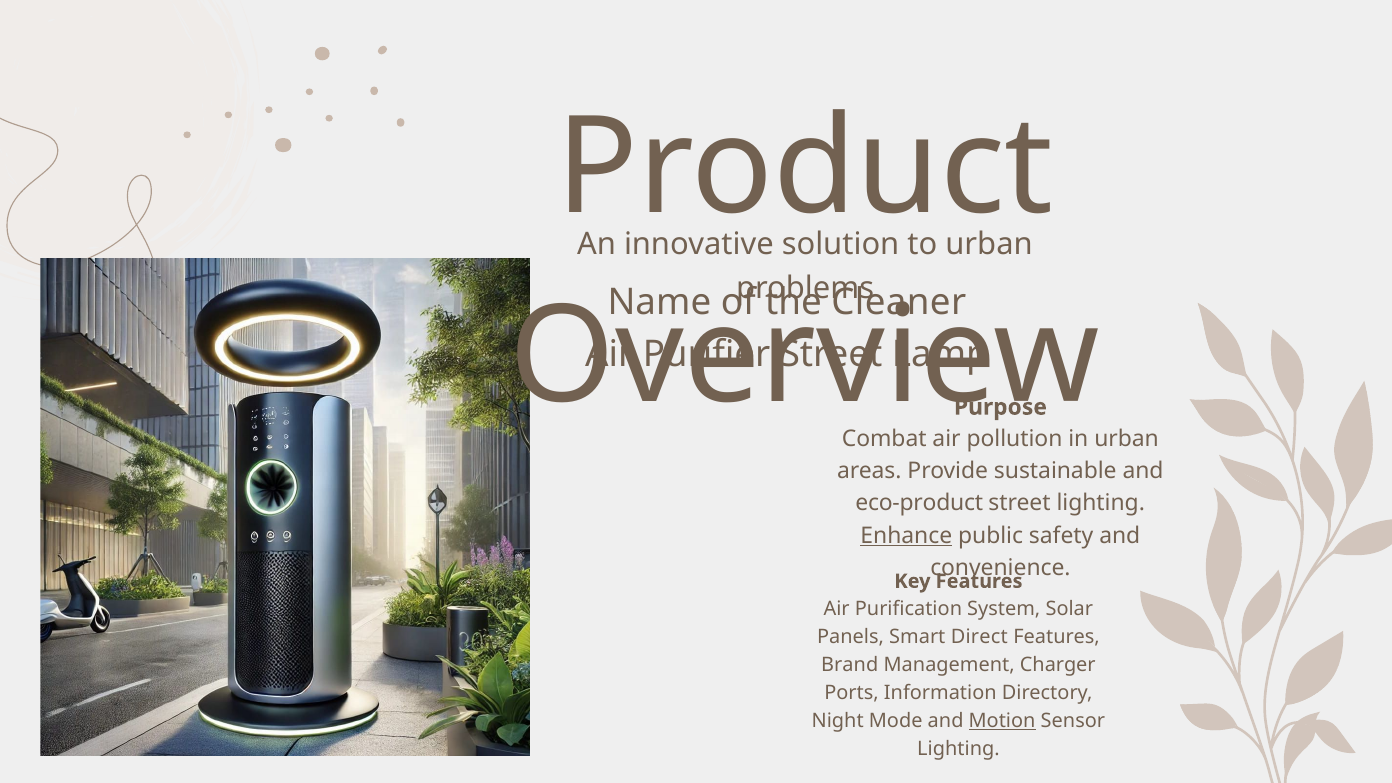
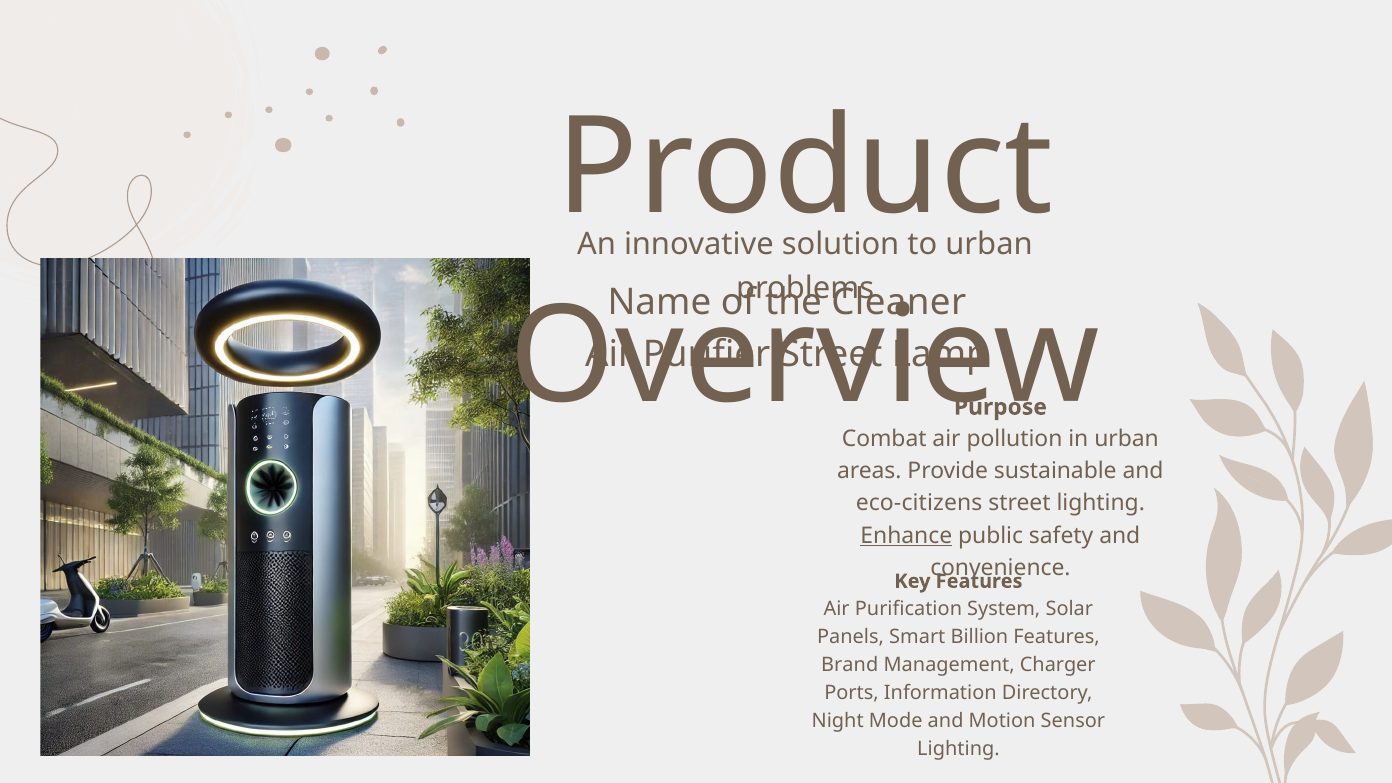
eco-product: eco-product -> eco-citizens
Direct: Direct -> Billion
Motion underline: present -> none
